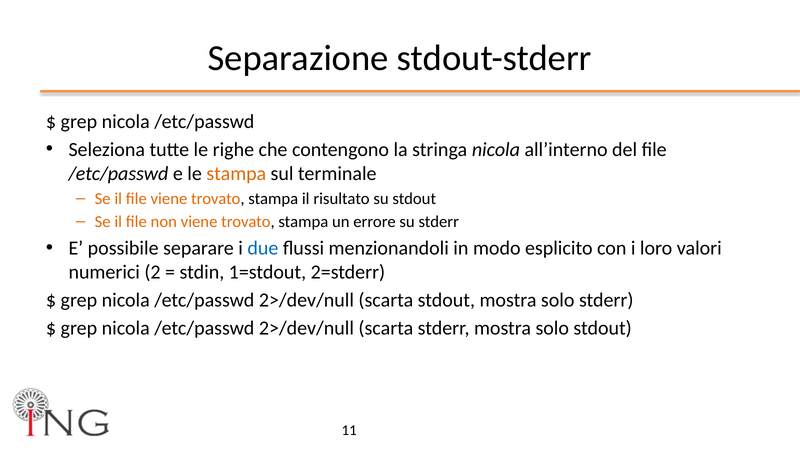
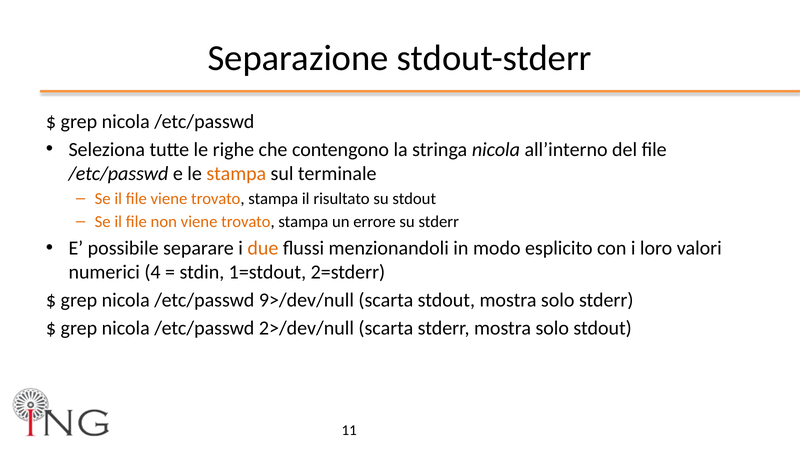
due colour: blue -> orange
2: 2 -> 4
2>/dev/null at (306, 300): 2>/dev/null -> 9>/dev/null
